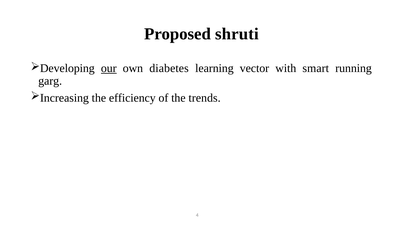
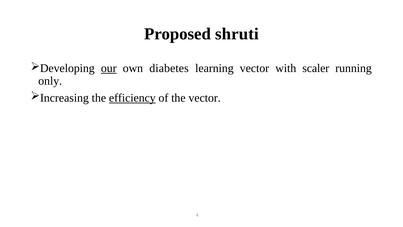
smart: smart -> scaler
garg: garg -> only
efficiency underline: none -> present
the trends: trends -> vector
